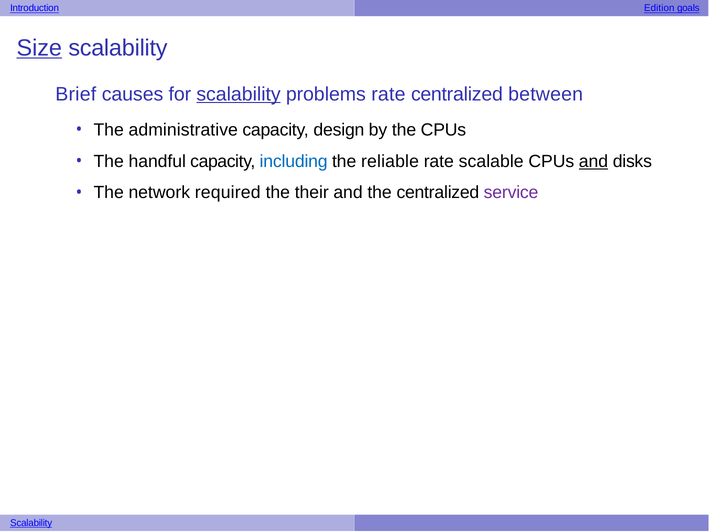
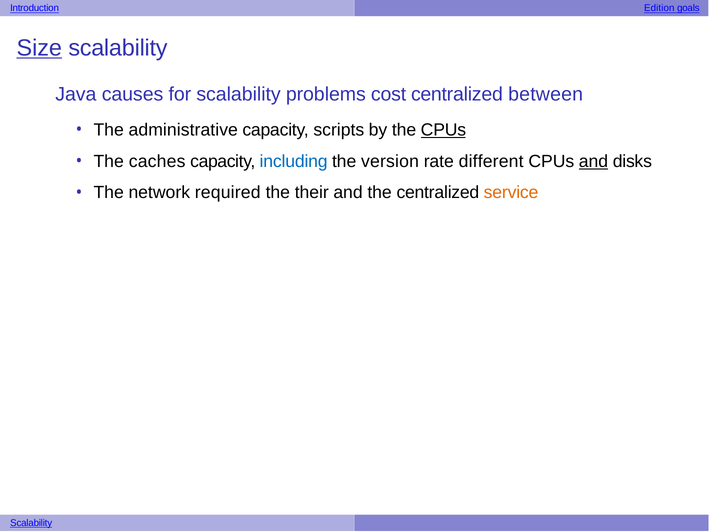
Brief: Brief -> Java
scalability at (239, 94) underline: present -> none
problems rate: rate -> cost
design: design -> scripts
CPUs at (443, 130) underline: none -> present
handful: handful -> caches
reliable: reliable -> version
scalable: scalable -> different
service colour: purple -> orange
